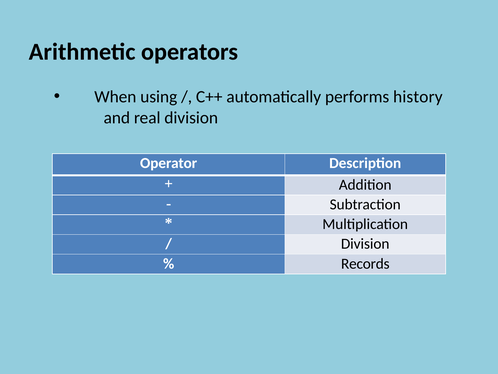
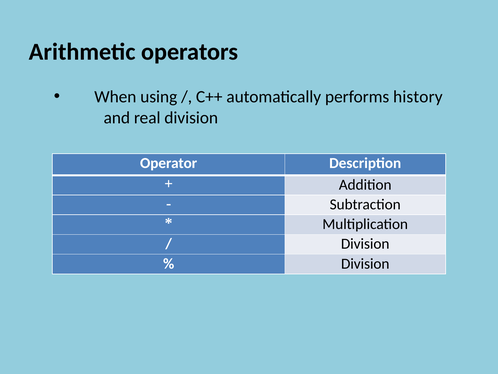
Records at (365, 263): Records -> Division
